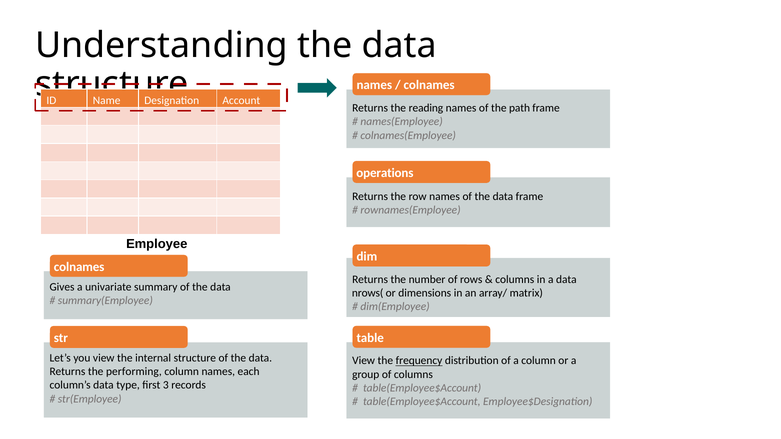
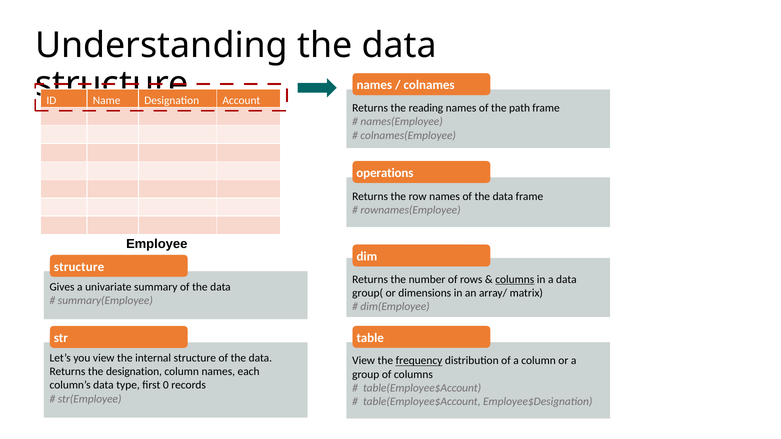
colnames at (79, 267): colnames -> structure
columns at (515, 280) underline: none -> present
nrows(: nrows( -> group(
the performing: performing -> designation
3: 3 -> 0
